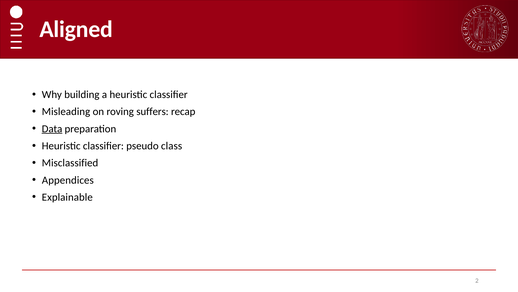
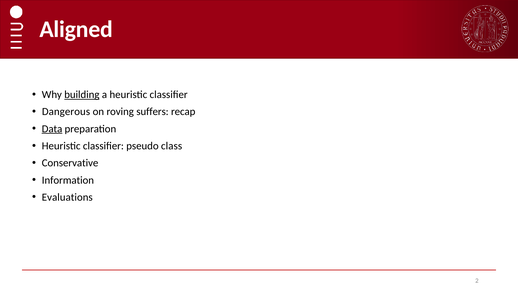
building underline: none -> present
Misleading: Misleading -> Dangerous
Misclassified: Misclassified -> Conservative
Appendices: Appendices -> Information
Explainable: Explainable -> Evaluations
